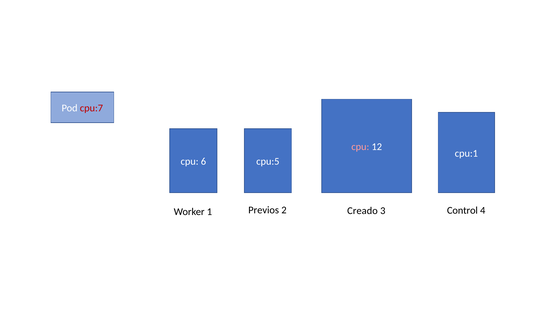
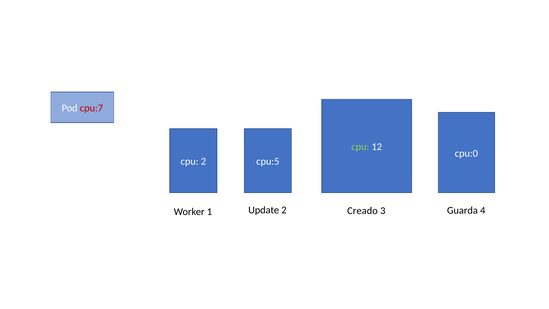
cpu at (360, 147) colour: pink -> light green
cpu:1: cpu:1 -> cpu:0
cpu 6: 6 -> 2
Previos: Previos -> Update
Control: Control -> Guarda
